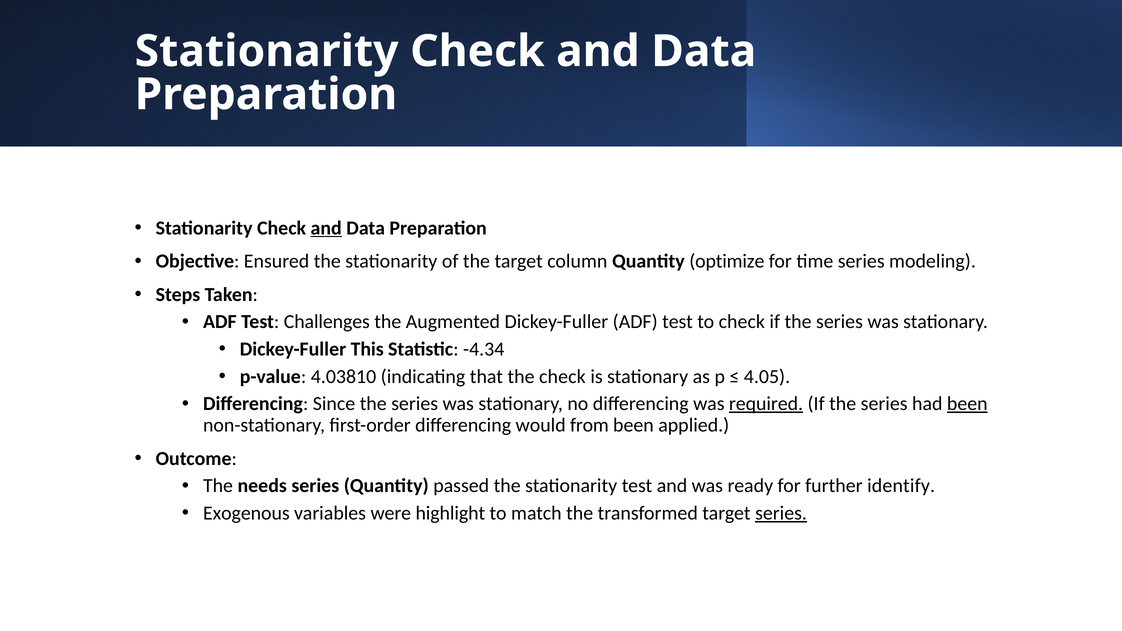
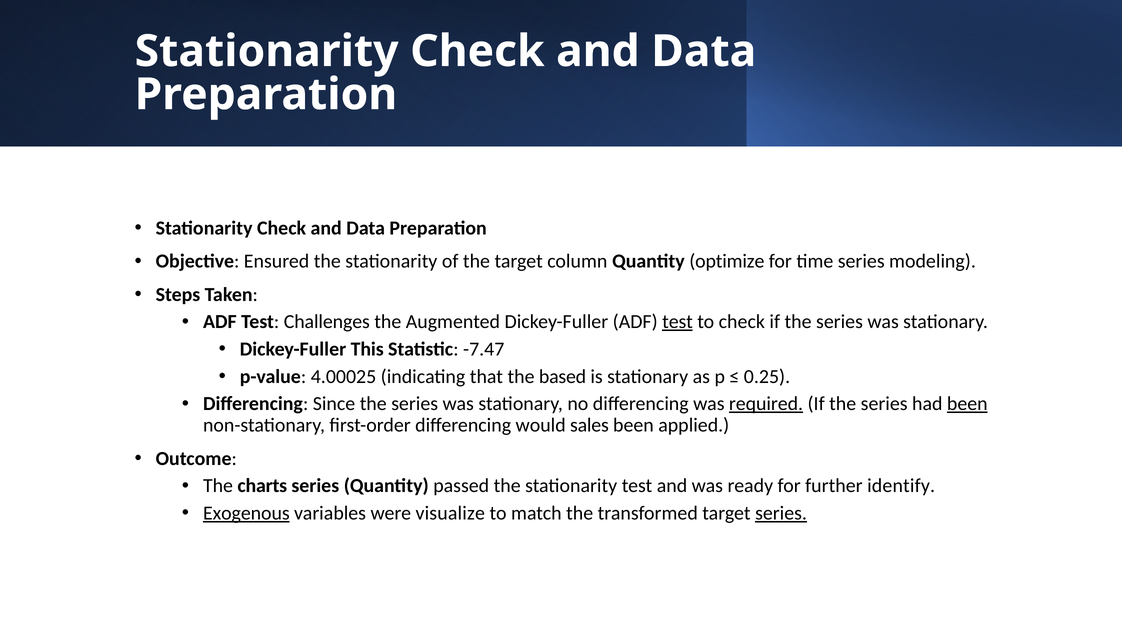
and at (326, 228) underline: present -> none
test at (678, 322) underline: none -> present
-4.34: -4.34 -> -7.47
4.03810: 4.03810 -> 4.00025
the check: check -> based
4.05: 4.05 -> 0.25
from: from -> sales
needs: needs -> charts
Exogenous underline: none -> present
highlight: highlight -> visualize
